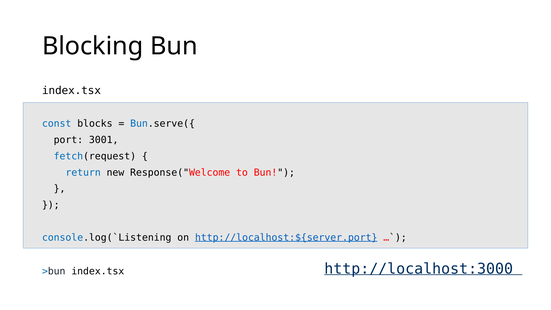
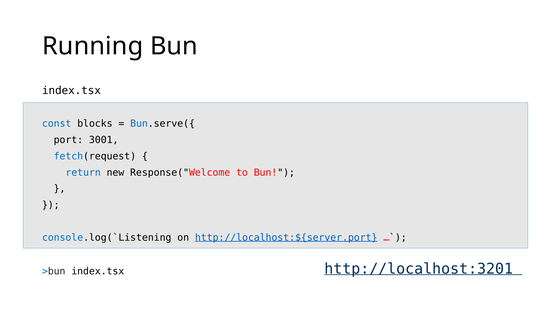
Blocking: Blocking -> Running
http://localhost:3000: http://localhost:3000 -> http://localhost:3201
